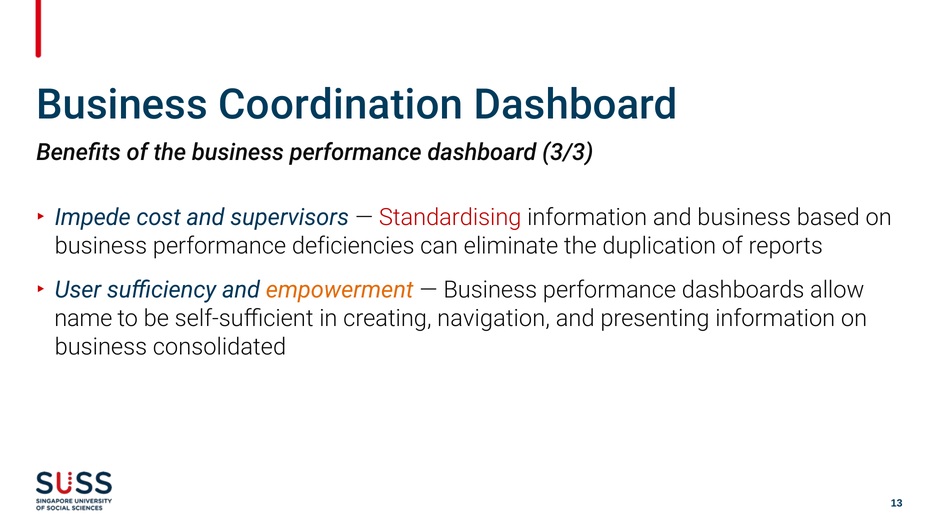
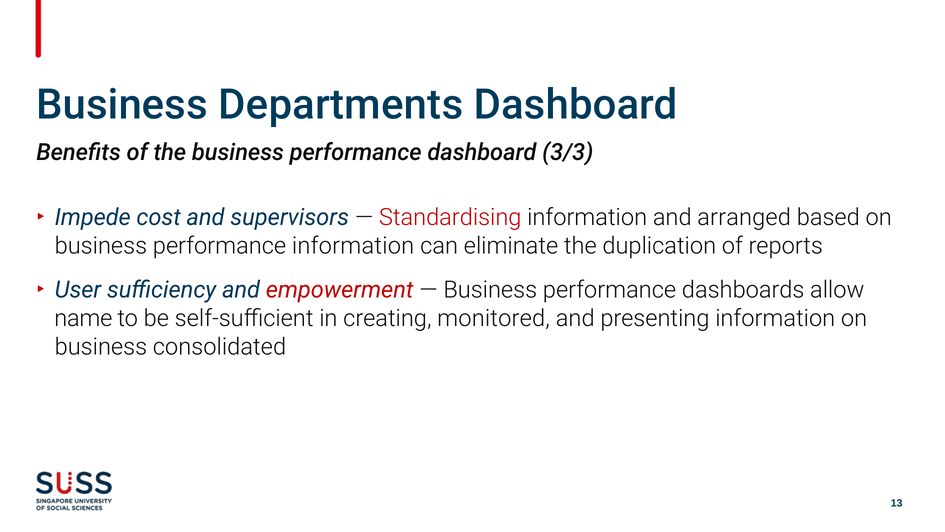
Coordination: Coordination -> Departments
and business: business -> arranged
performance deficiencies: deficiencies -> information
empowerment colour: orange -> red
navigation: navigation -> monitored
